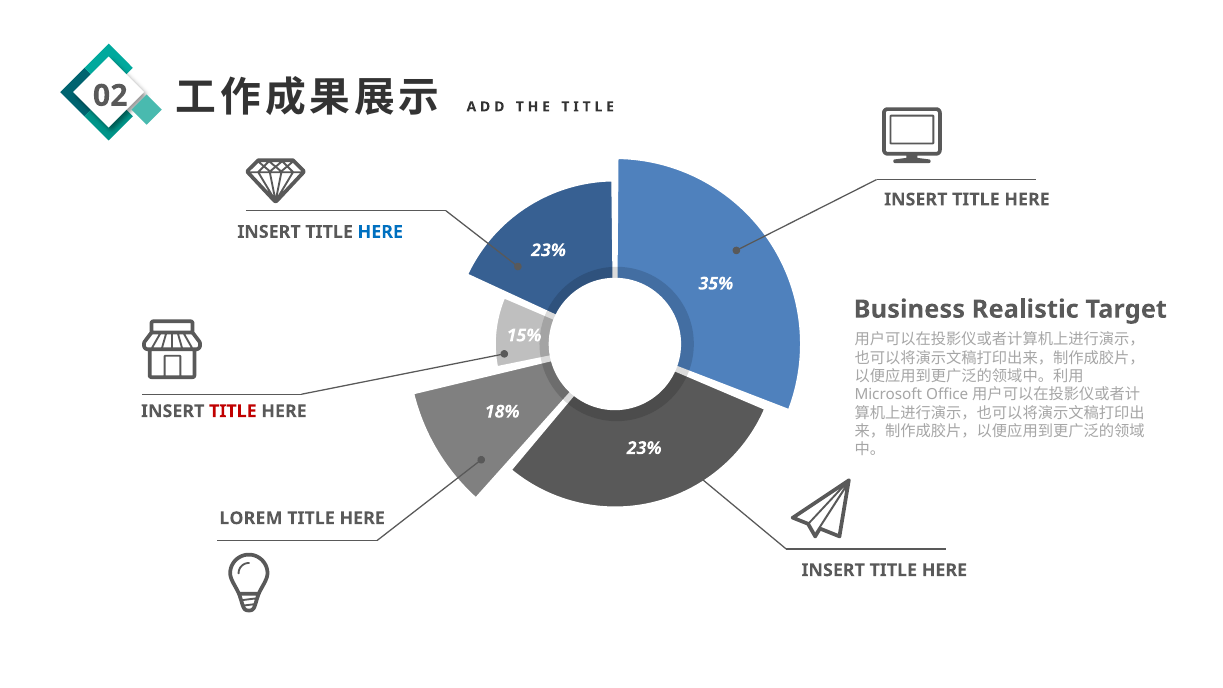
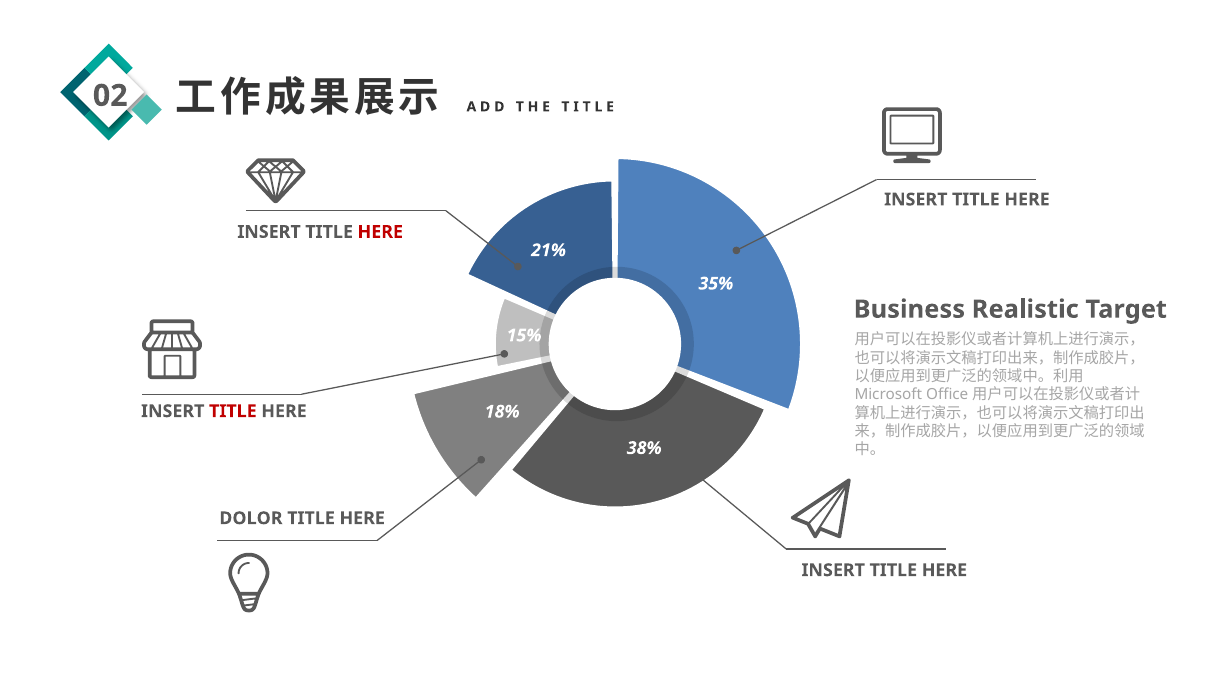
HERE at (380, 232) colour: blue -> red
23% at (549, 250): 23% -> 21%
23% at (644, 448): 23% -> 38%
LOREM: LOREM -> DOLOR
